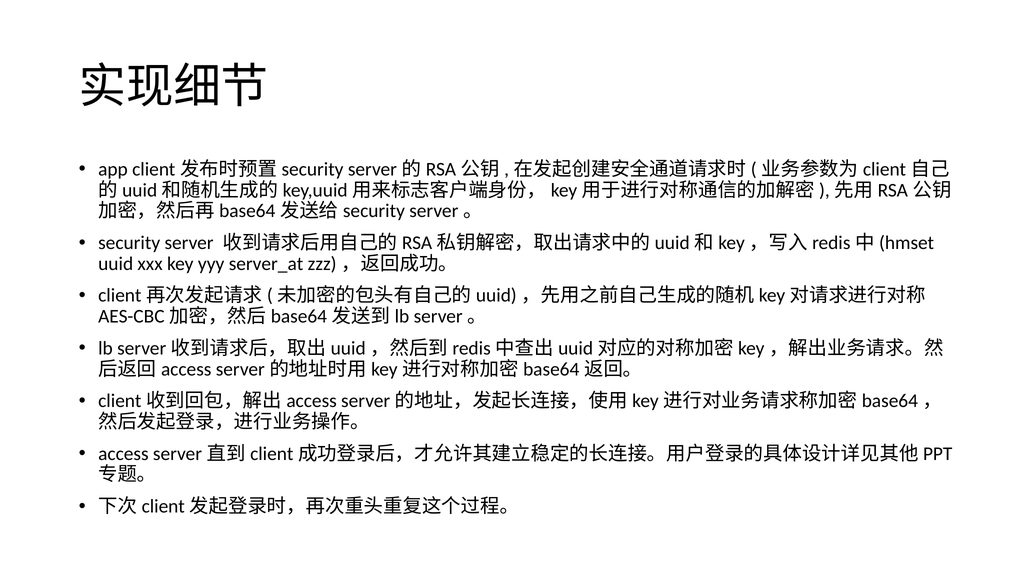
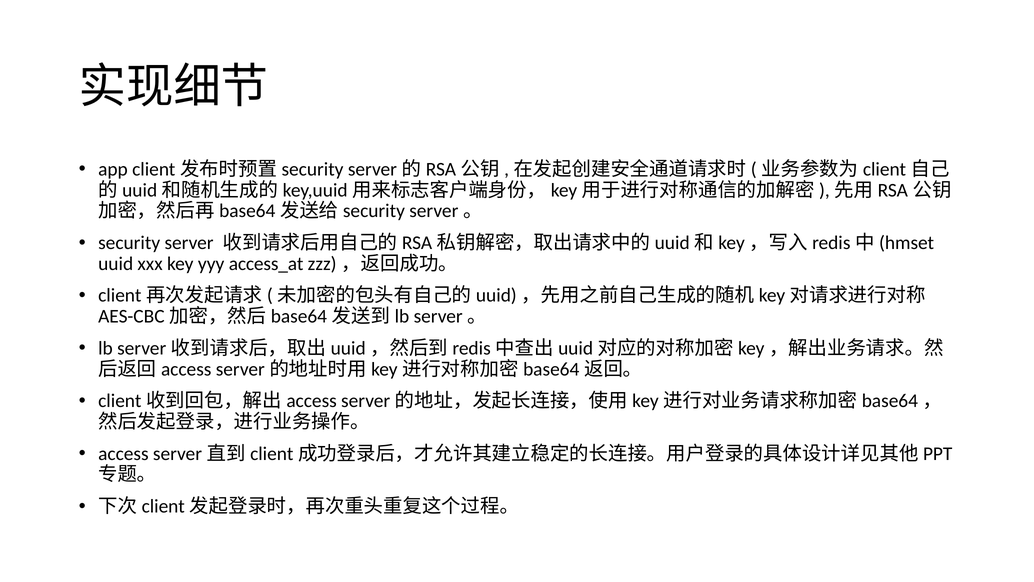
server_at: server_at -> access_at
